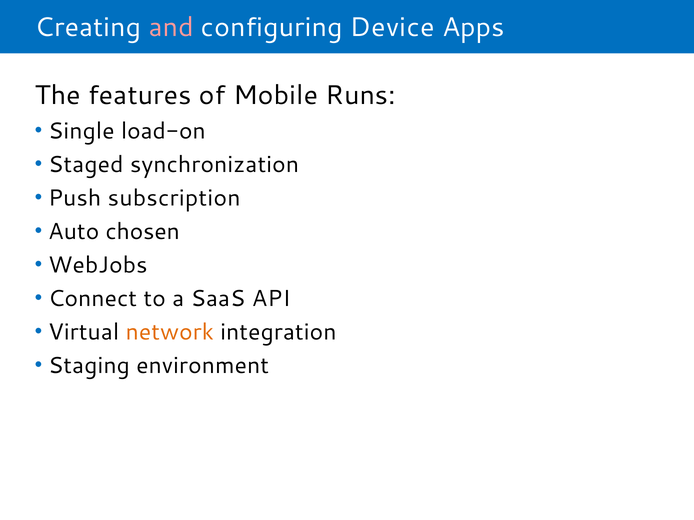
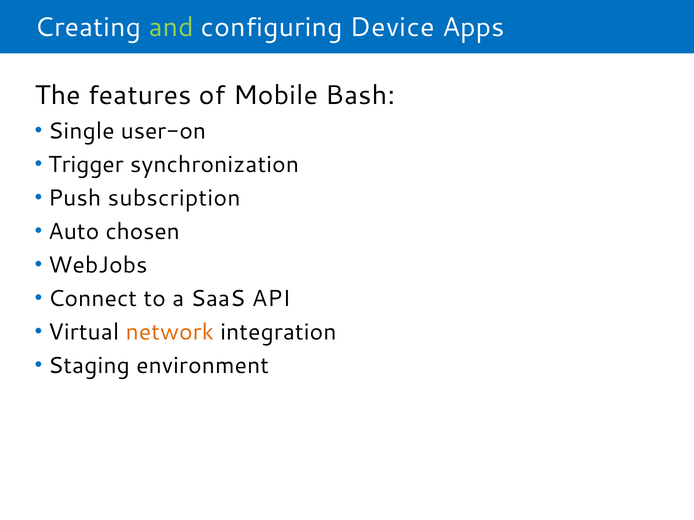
and colour: pink -> light green
Runs: Runs -> Bash
load-on: load-on -> user-on
Staged: Staged -> Trigger
